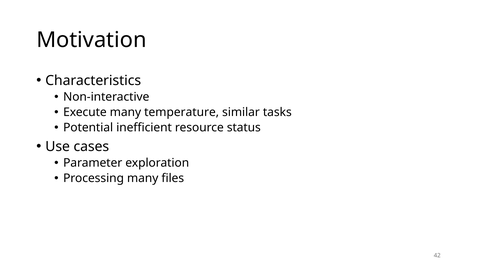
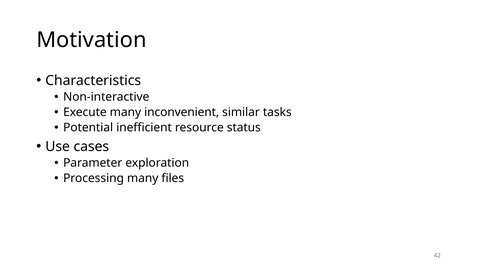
temperature: temperature -> inconvenient
